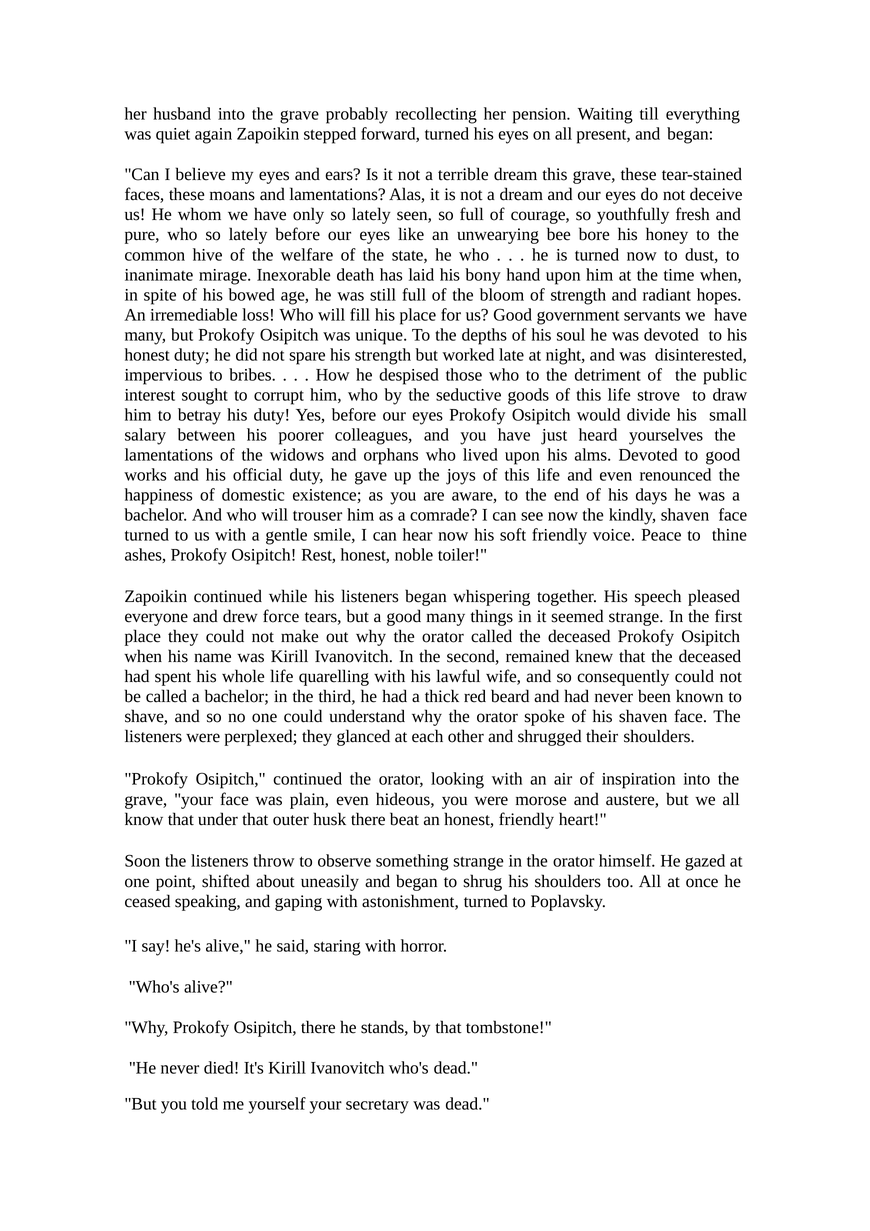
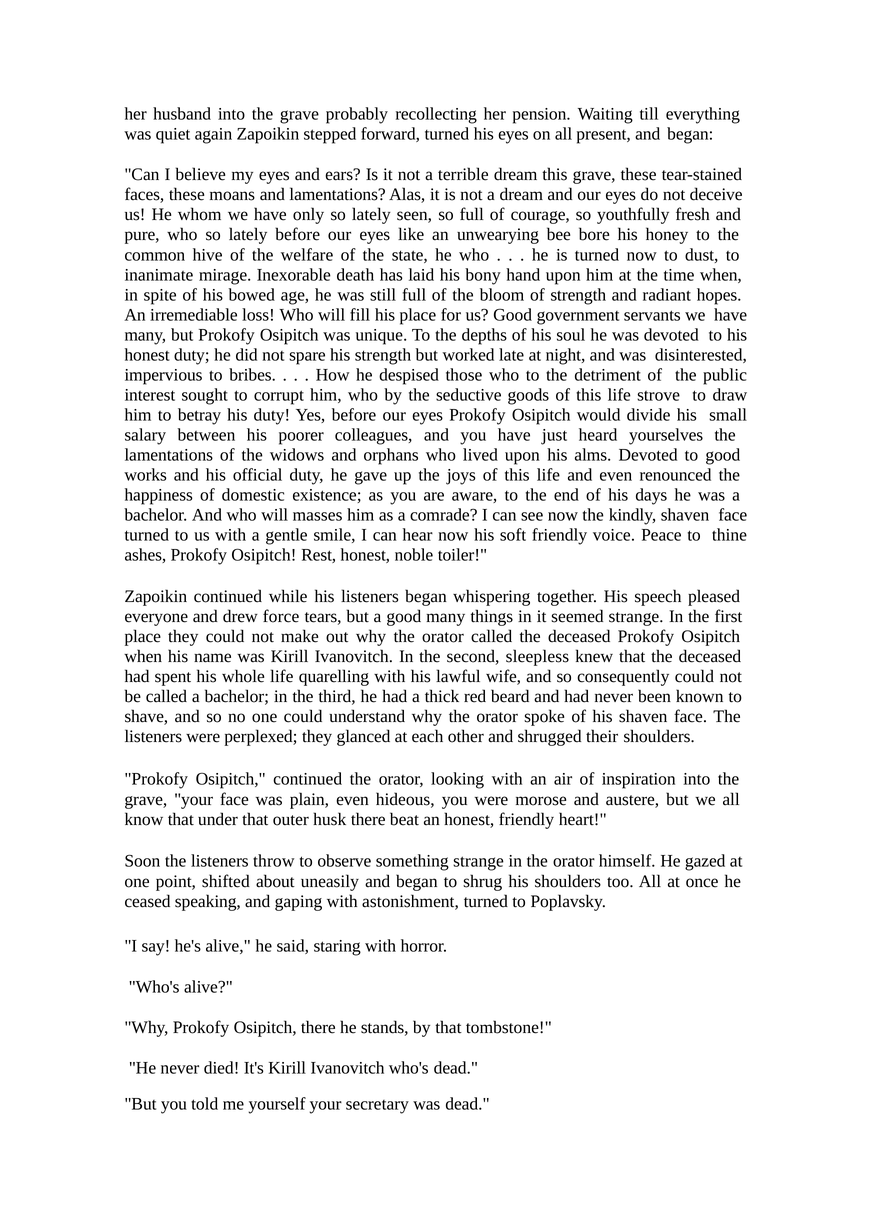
trouser: trouser -> masses
remained: remained -> sleepless
